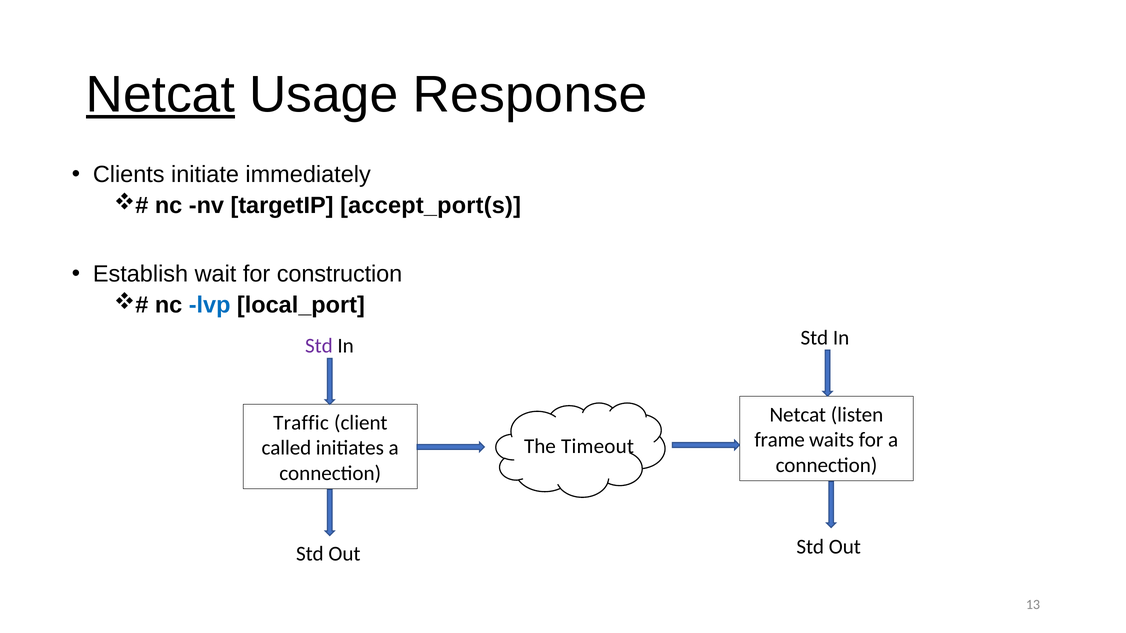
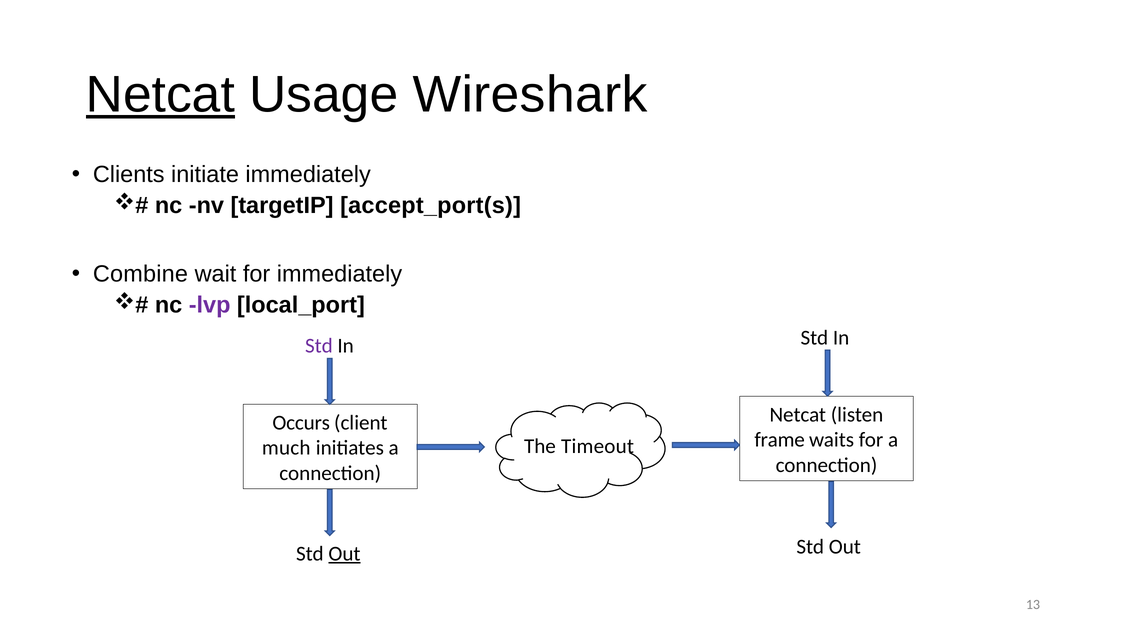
Response: Response -> Wireshark
Establish: Establish -> Combine
for construction: construction -> immediately
lvp colour: blue -> purple
Traffic: Traffic -> Occurs
called: called -> much
Out at (344, 554) underline: none -> present
